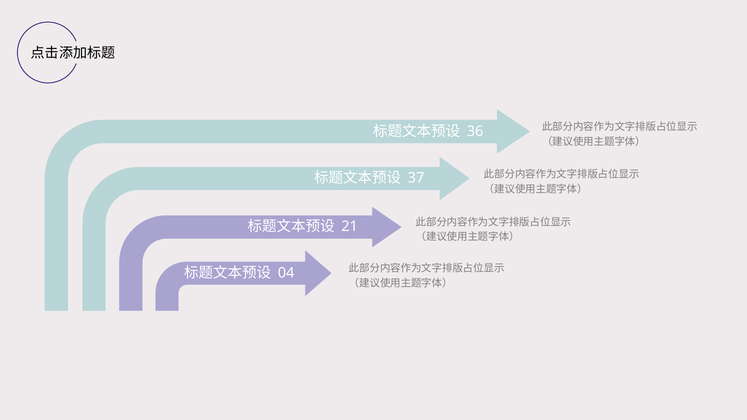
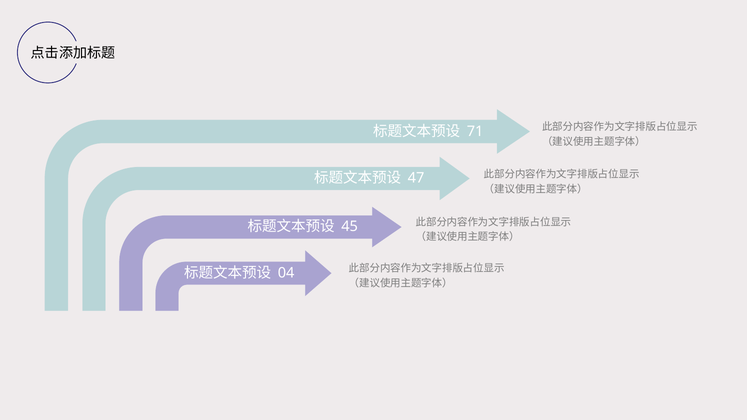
36: 36 -> 71
37: 37 -> 47
21: 21 -> 45
